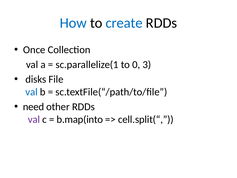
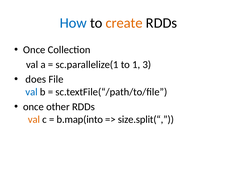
create colour: blue -> orange
0: 0 -> 1
disks: disks -> does
need at (34, 107): need -> once
val at (34, 119) colour: purple -> orange
cell.split(“: cell.split(“ -> size.split(“
